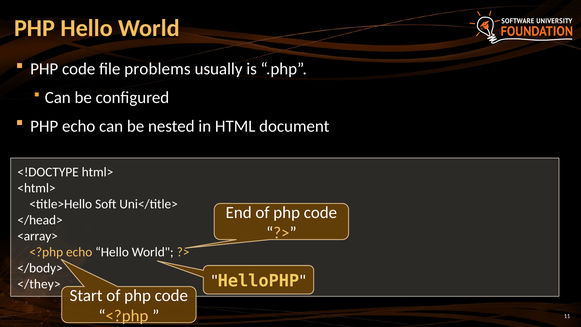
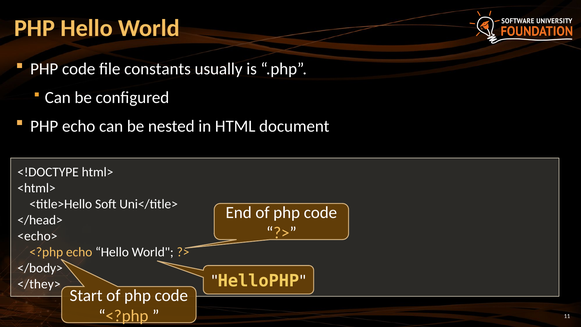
problems: problems -> constants
<array>: <array> -> <echo>
